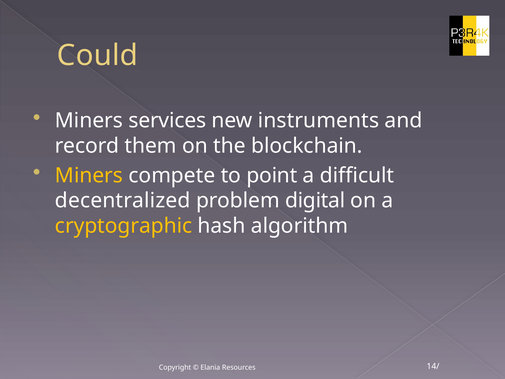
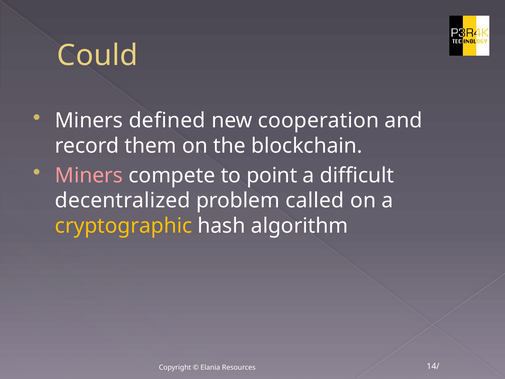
services: services -> defined
instruments: instruments -> cooperation
Miners at (89, 175) colour: yellow -> pink
digital: digital -> called
